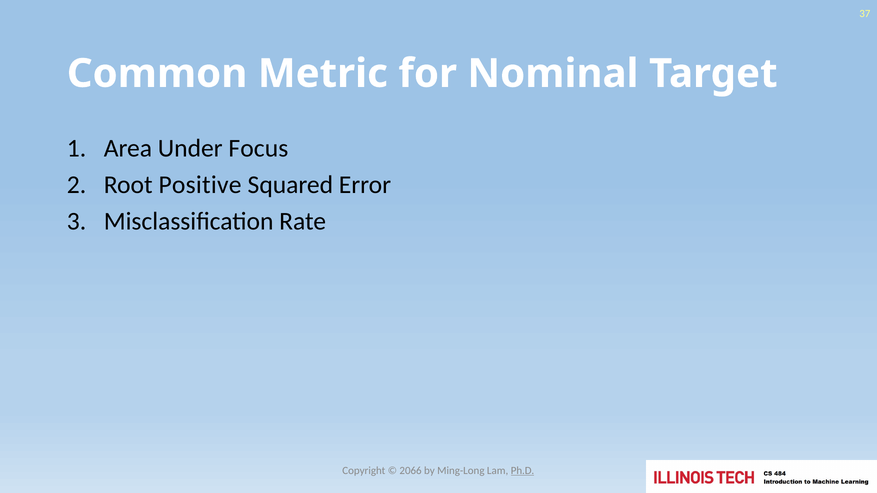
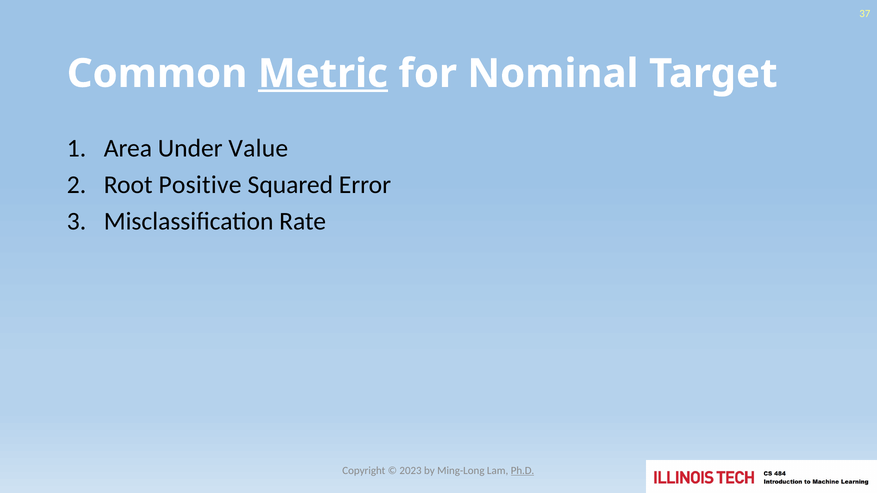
Metric underline: none -> present
Focus: Focus -> Value
2066: 2066 -> 2023
